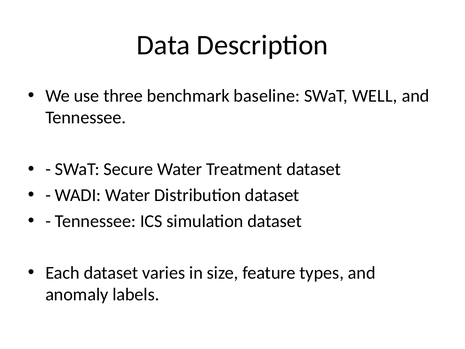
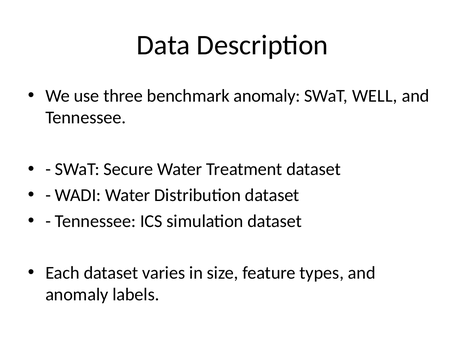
benchmark baseline: baseline -> anomaly
